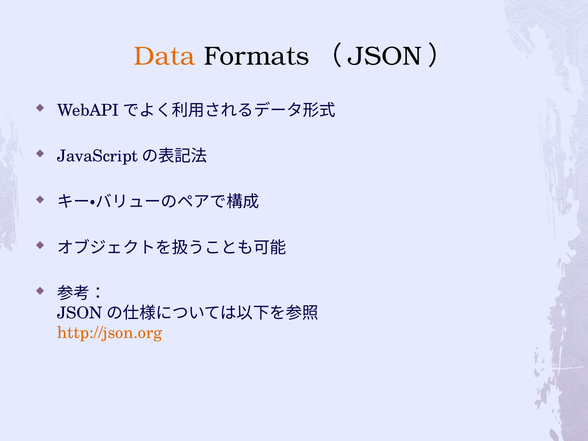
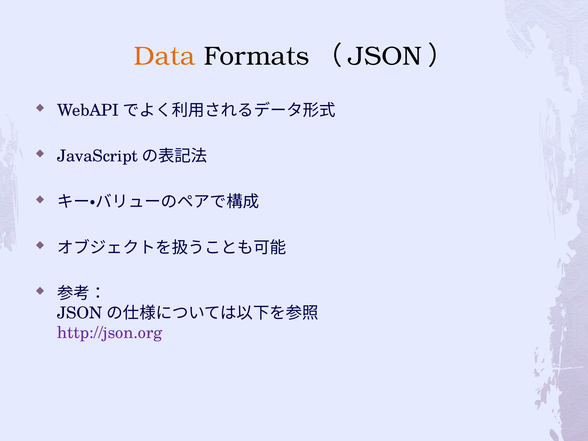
http://json.org colour: orange -> purple
